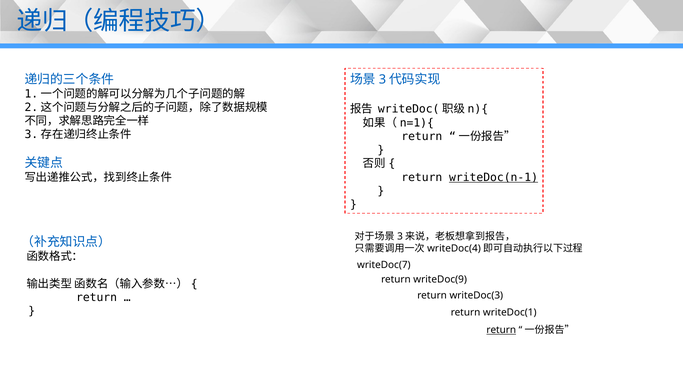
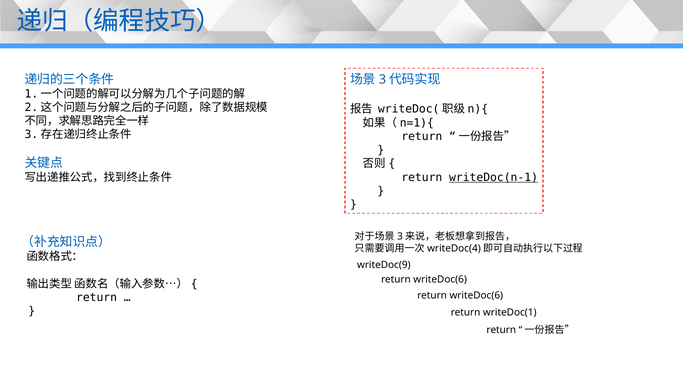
writeDoc(7: writeDoc(7 -> writeDoc(9
writeDoc(9 at (440, 280): writeDoc(9 -> writeDoc(6
writeDoc(3 at (476, 296): writeDoc(3 -> writeDoc(6
return at (501, 330) underline: present -> none
